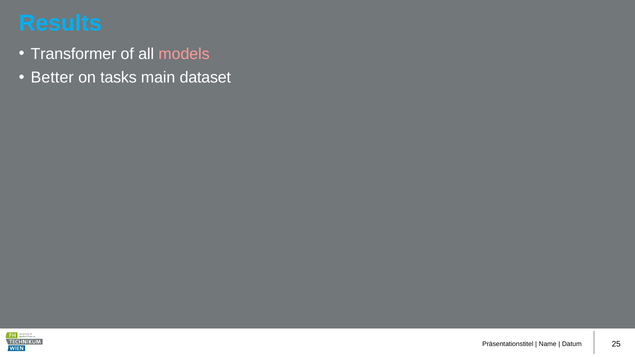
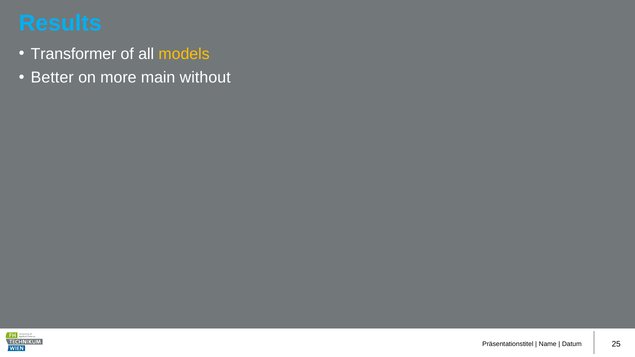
models colour: pink -> yellow
tasks: tasks -> more
dataset: dataset -> without
